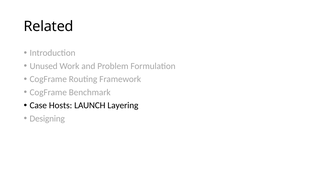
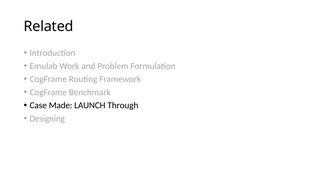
Unused: Unused -> Emulab
Hosts: Hosts -> Made
Layering: Layering -> Through
